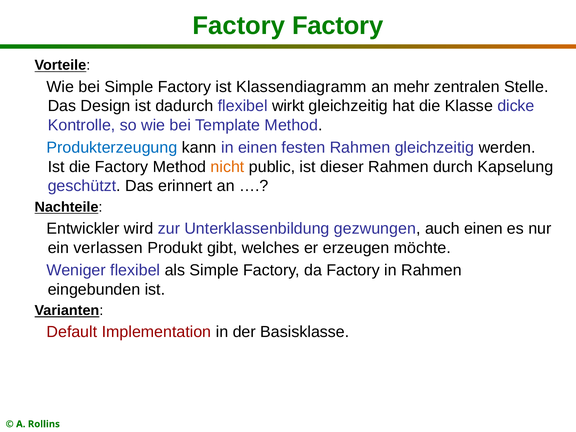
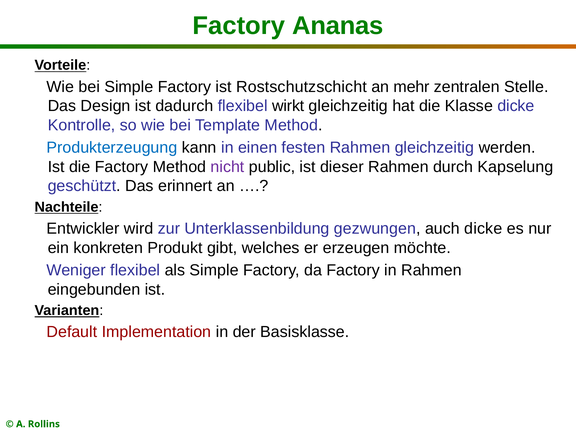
Factory Factory: Factory -> Ananas
Klassendiagramm: Klassendiagramm -> Rostschutzschicht
nicht colour: orange -> purple
auch einen: einen -> dicke
verlassen: verlassen -> konkreten
